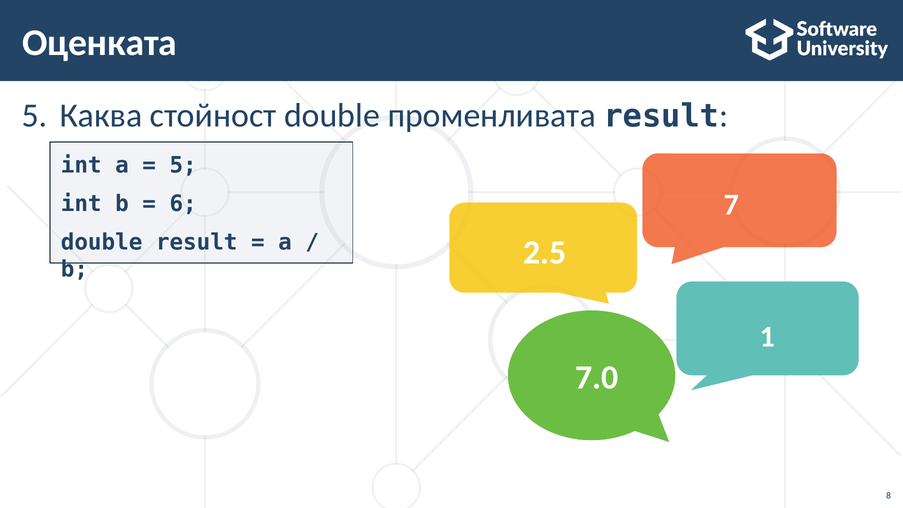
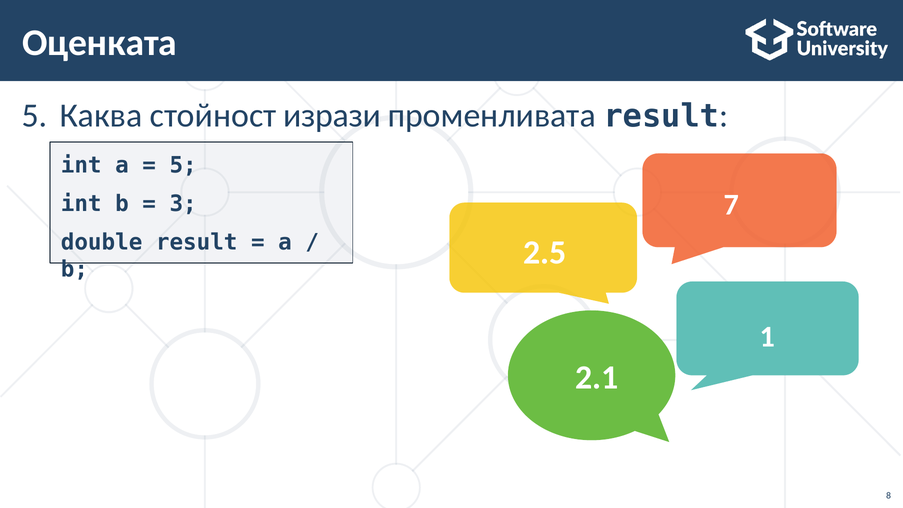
стойност double: double -> изрази
6: 6 -> 3
7.0: 7.0 -> 2.1
